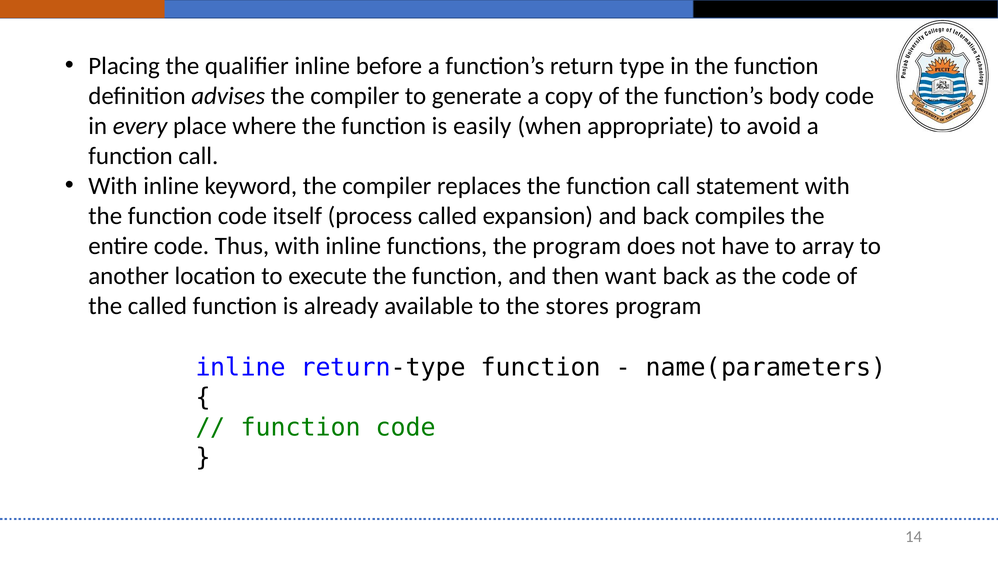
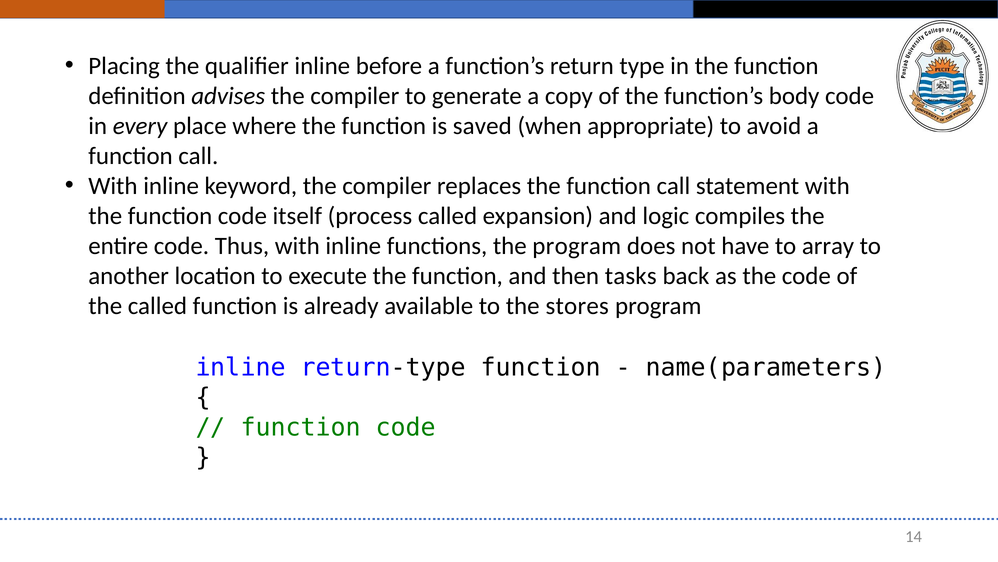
easily: easily -> saved
and back: back -> logic
want: want -> tasks
